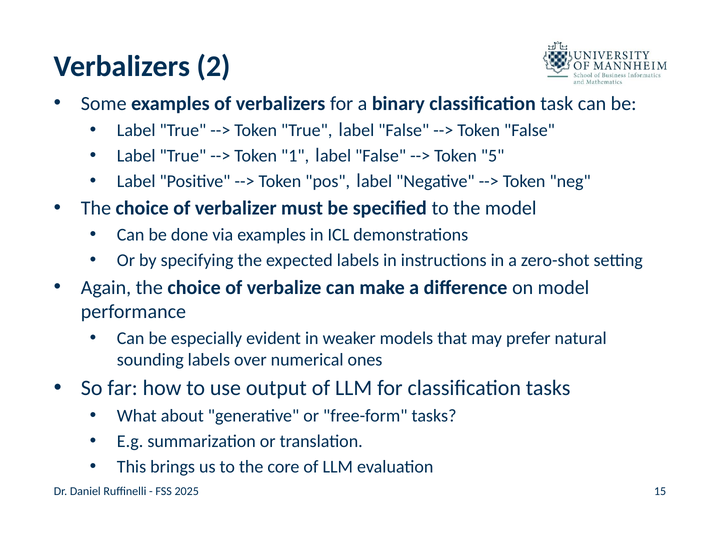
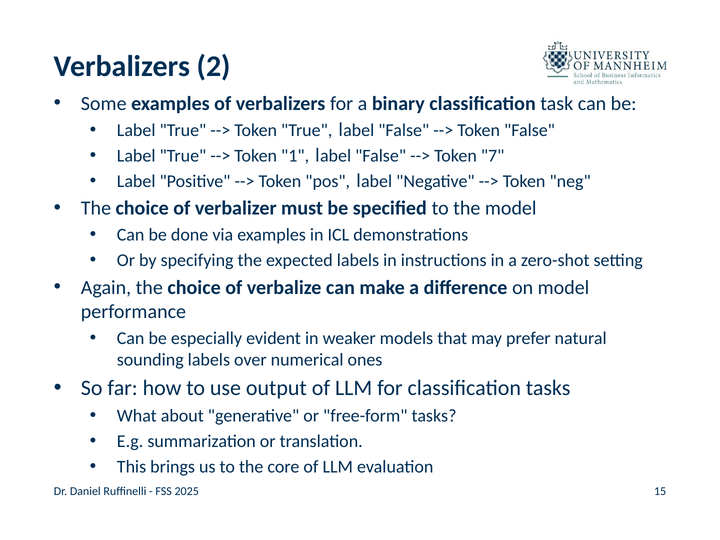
5: 5 -> 7
